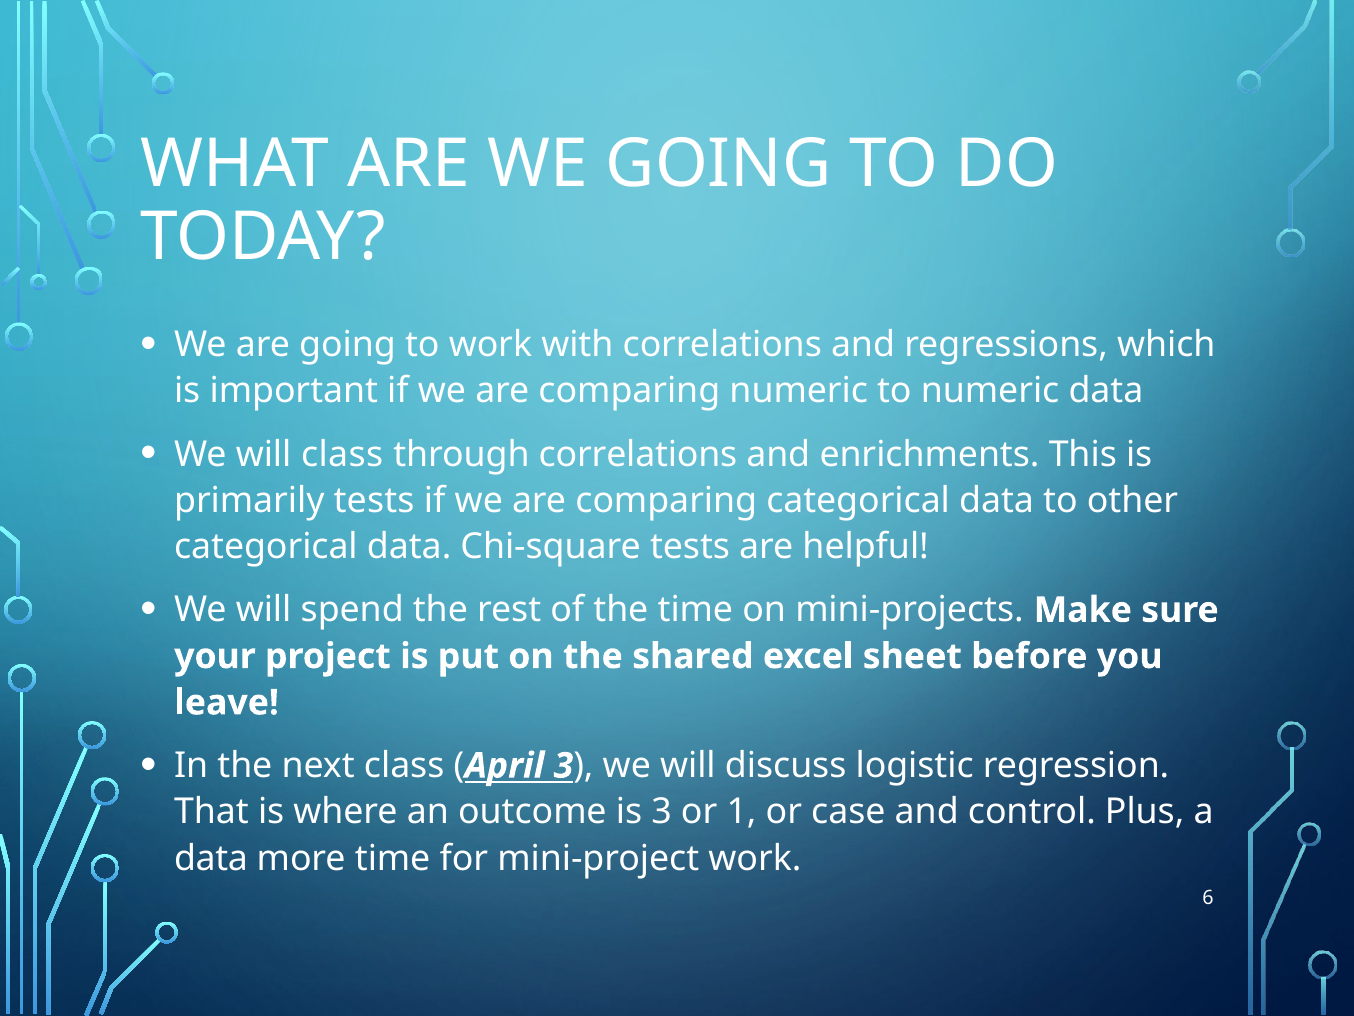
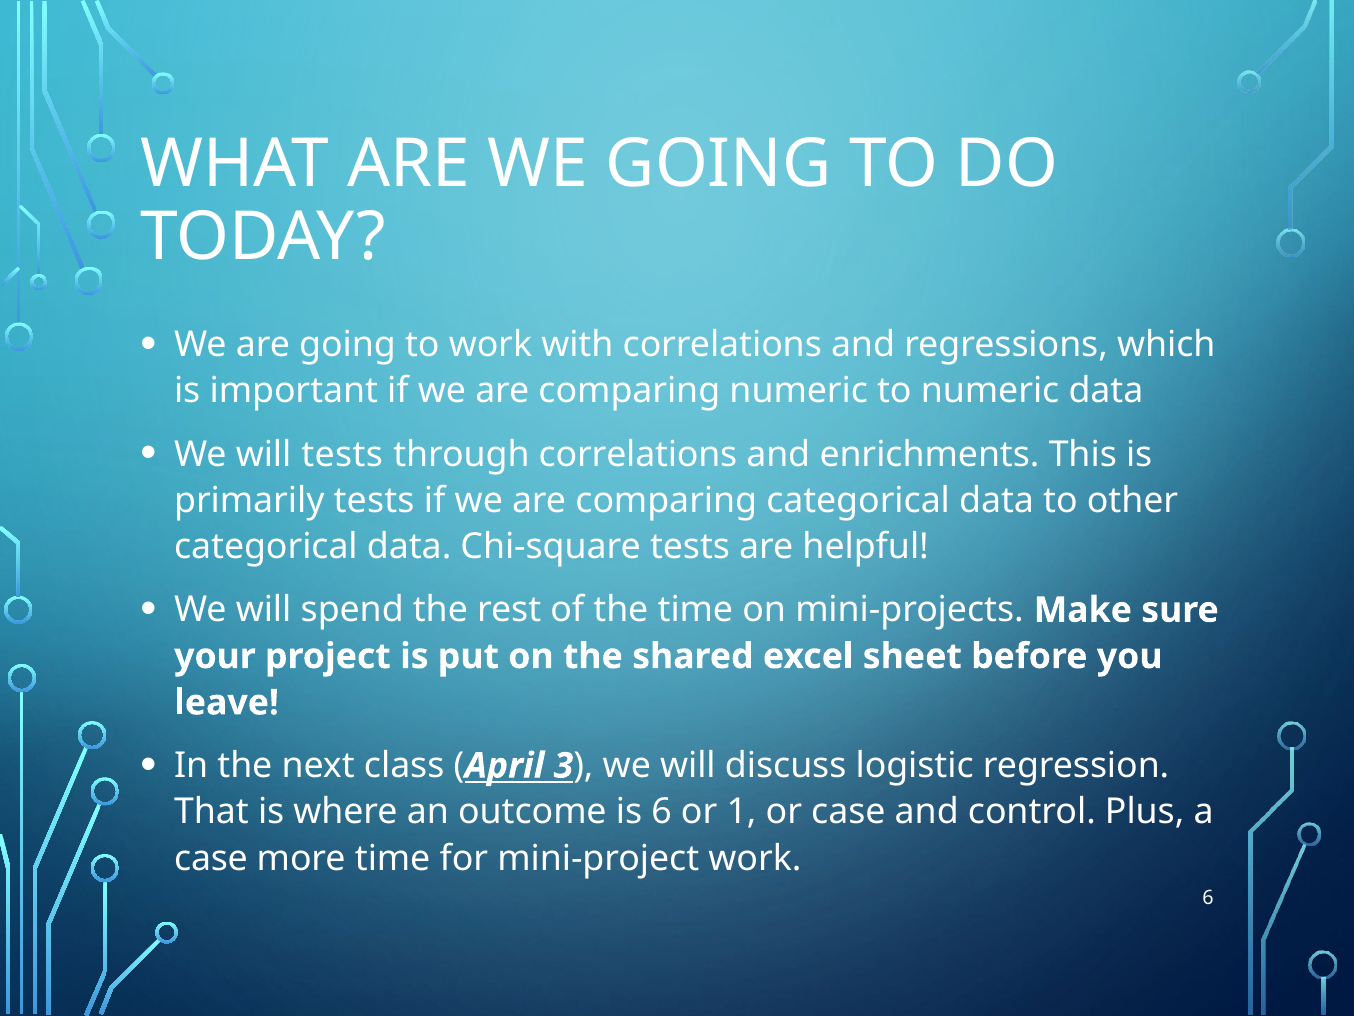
will class: class -> tests
is 3: 3 -> 6
data at (211, 858): data -> case
